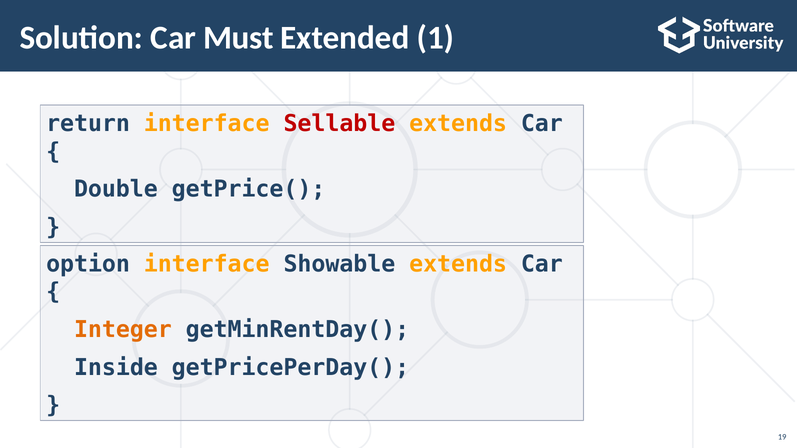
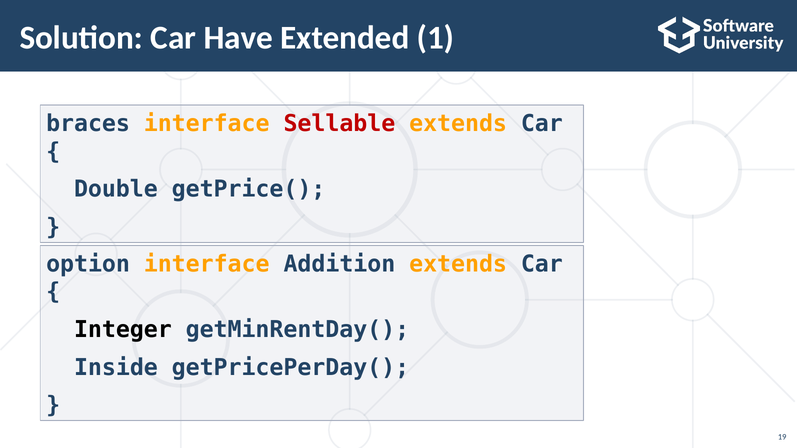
Must: Must -> Have
return: return -> braces
Showable: Showable -> Addition
Integer colour: orange -> black
